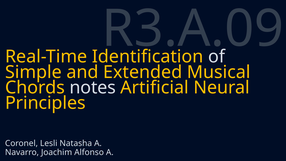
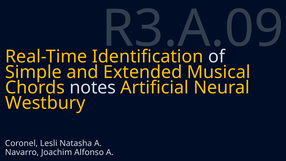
Principles: Principles -> Westbury
